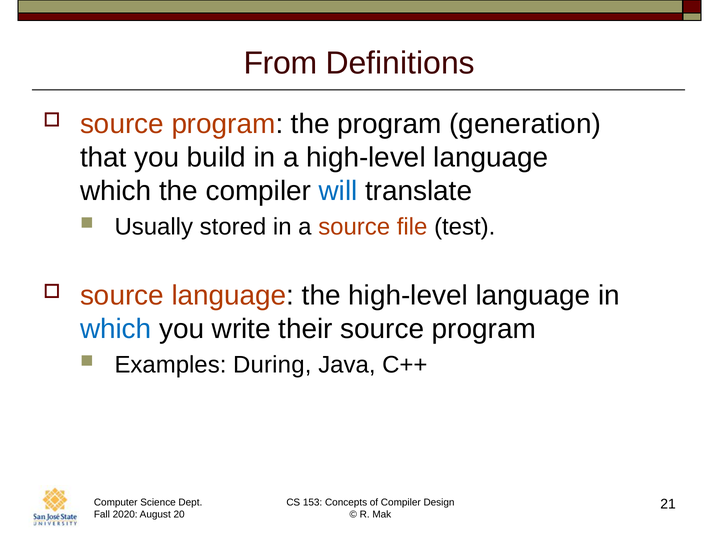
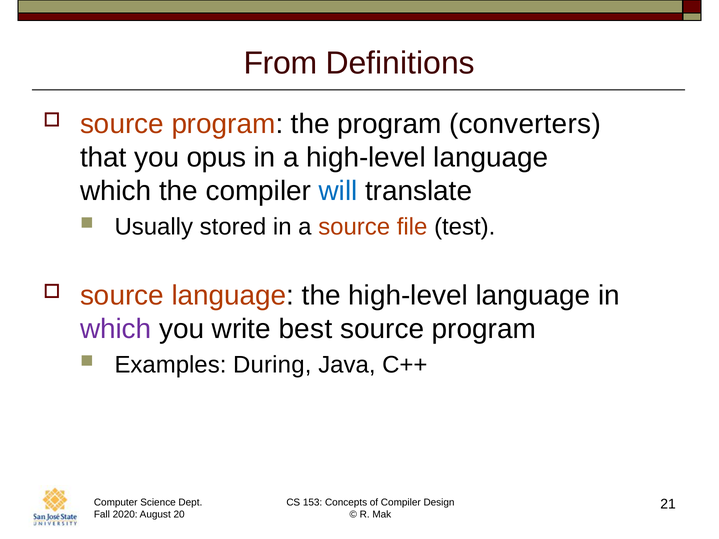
generation: generation -> converters
build: build -> opus
which at (116, 329) colour: blue -> purple
their: their -> best
